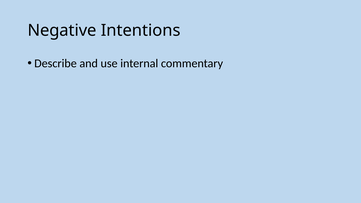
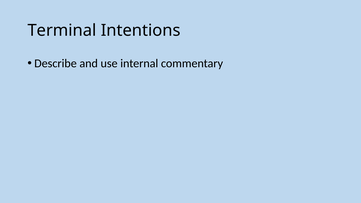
Negative: Negative -> Terminal
